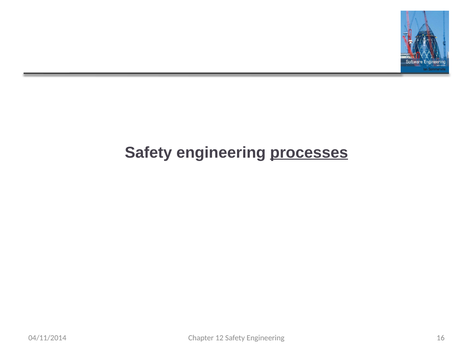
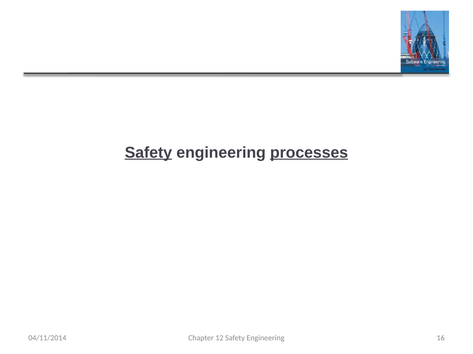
Safety at (148, 153) underline: none -> present
